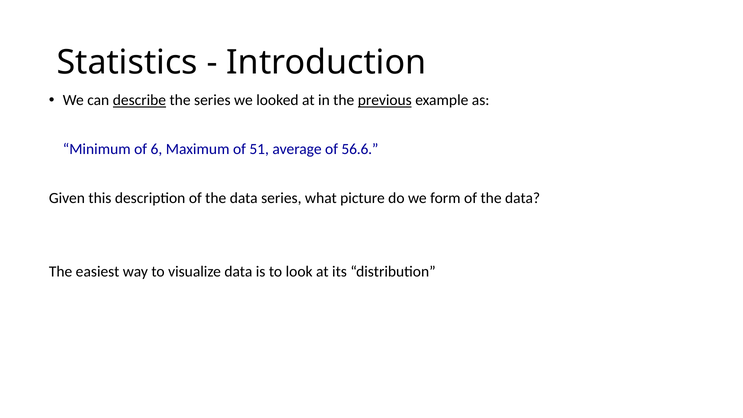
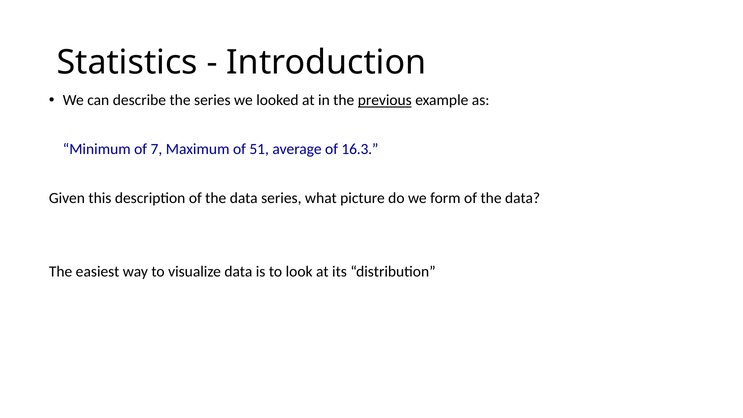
describe underline: present -> none
6: 6 -> 7
56.6: 56.6 -> 16.3
